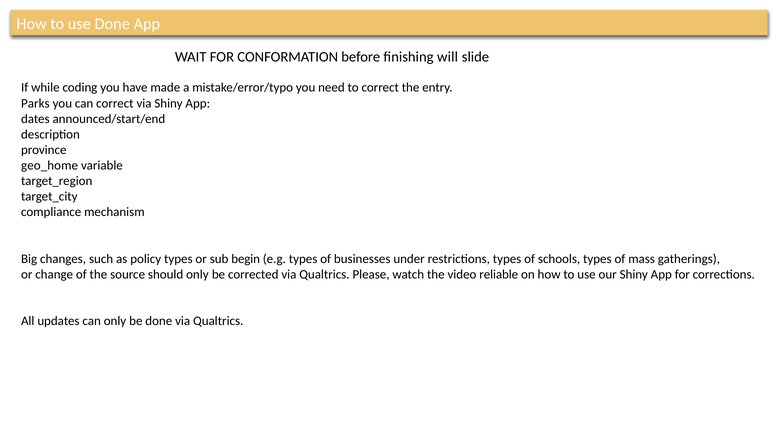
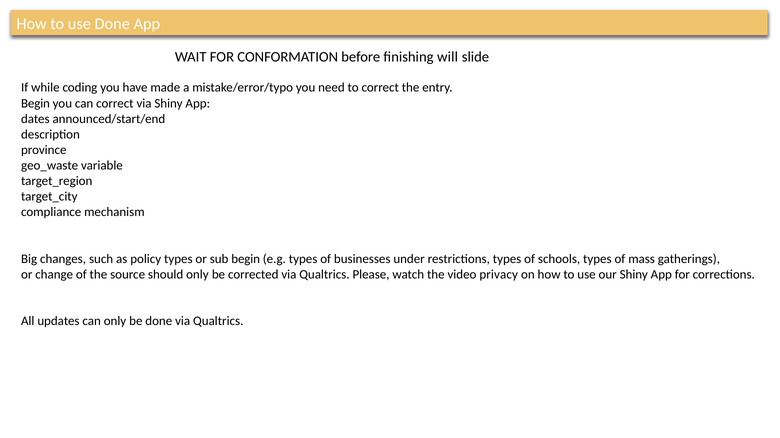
Parks at (35, 103): Parks -> Begin
geo_home: geo_home -> geo_waste
reliable: reliable -> privacy
